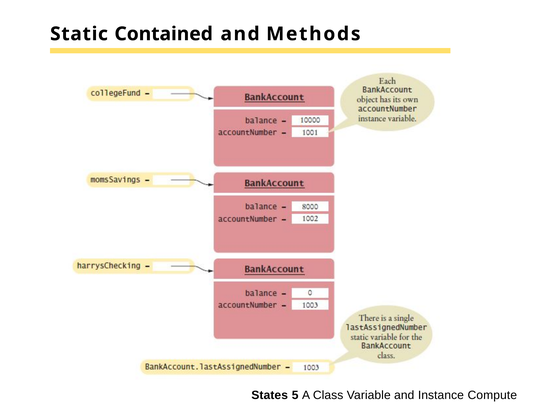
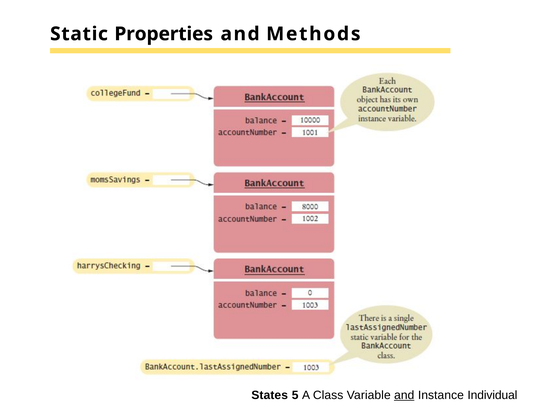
Contained: Contained -> Properties
and at (404, 395) underline: none -> present
Compute: Compute -> Individual
